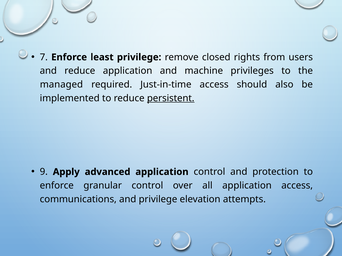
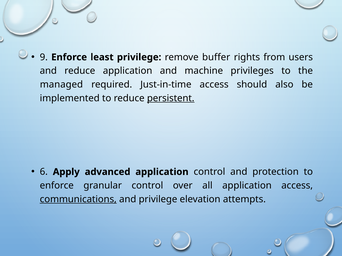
7: 7 -> 9
closed: closed -> buffer
9: 9 -> 6
communications underline: none -> present
